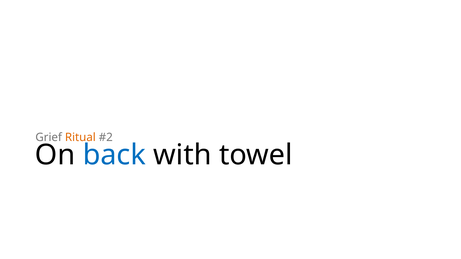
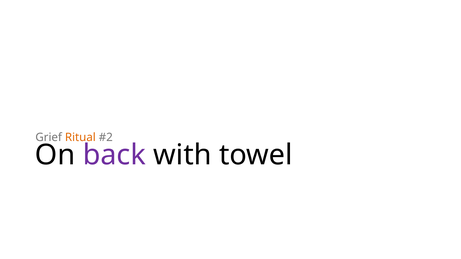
back colour: blue -> purple
